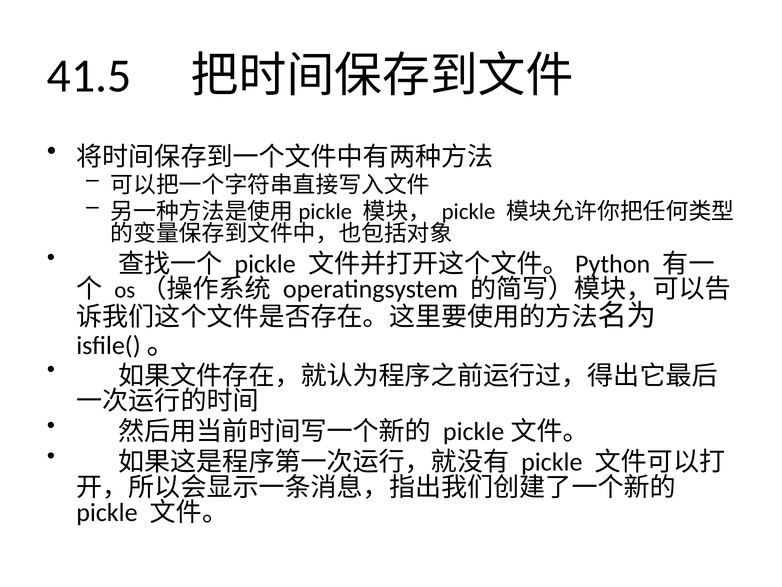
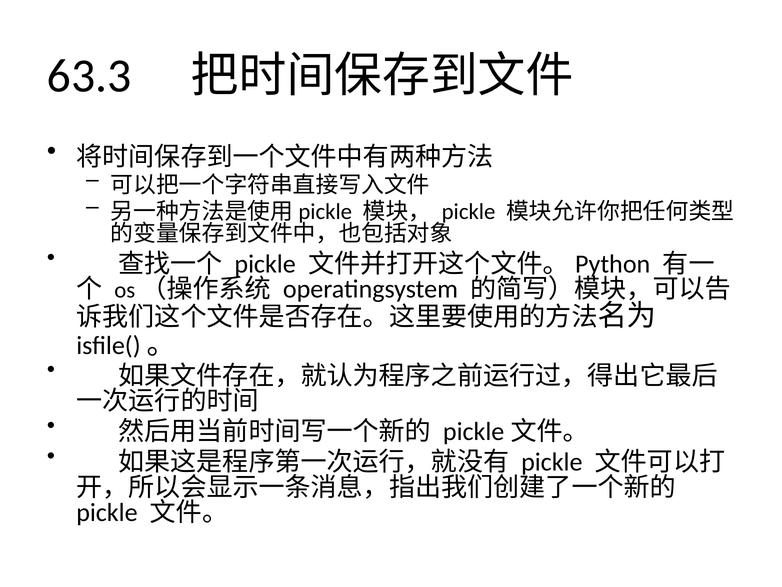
41.5: 41.5 -> 63.3
